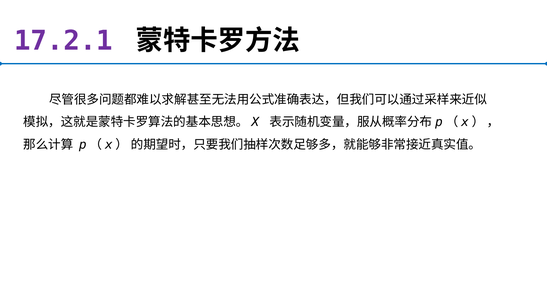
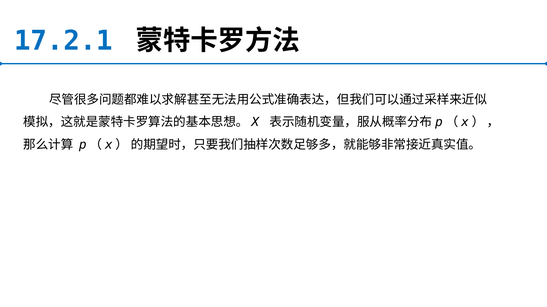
17.2.1 colour: purple -> blue
